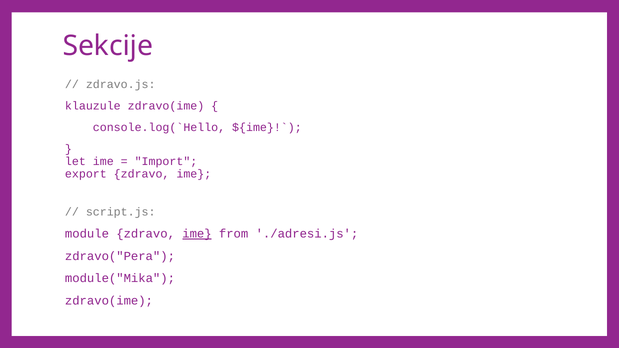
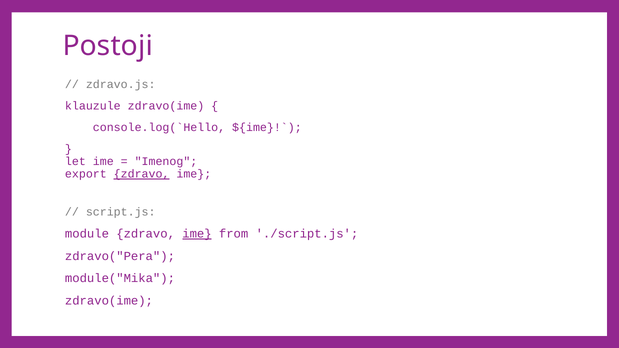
Sekcije: Sekcije -> Postoji
Import: Import -> Imenog
zdravo at (142, 174) underline: none -> present
./adresi.js: ./adresi.js -> ./script.js
